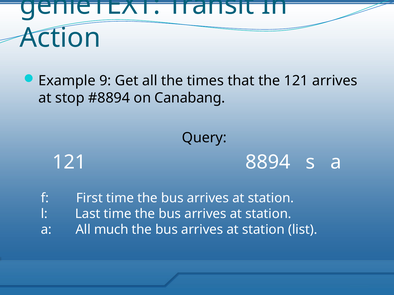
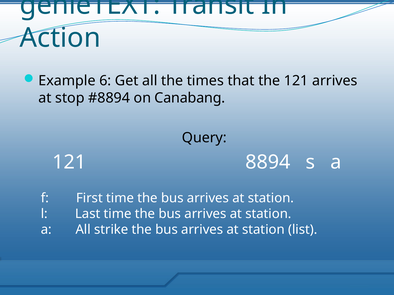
9: 9 -> 6
much: much -> strike
